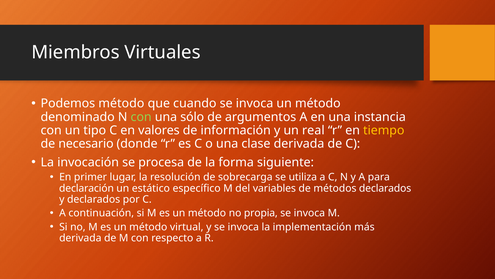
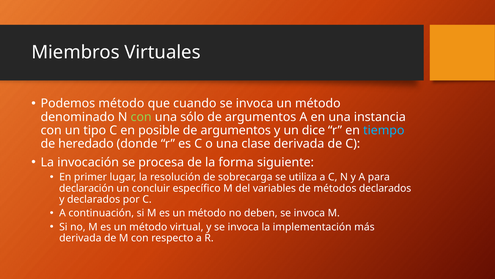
valores: valores -> posible
información at (236, 130): información -> argumentos
real: real -> dice
tiempo colour: yellow -> light blue
necesario: necesario -> heredado
estático: estático -> concluir
propia: propia -> deben
